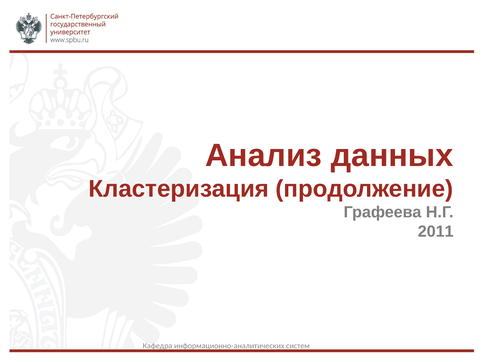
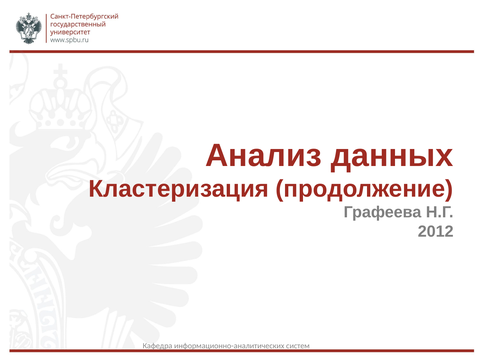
2011: 2011 -> 2012
